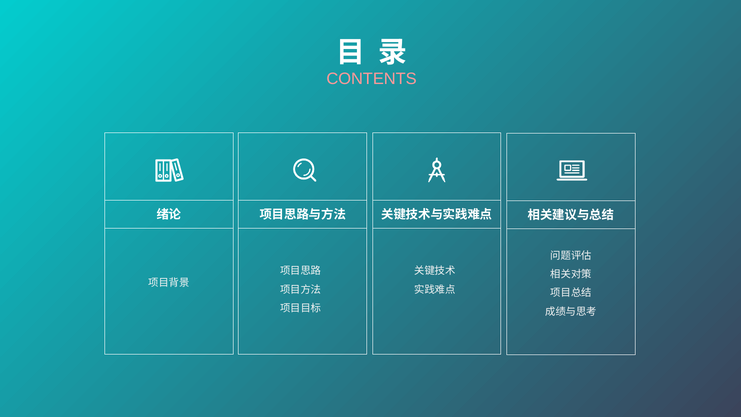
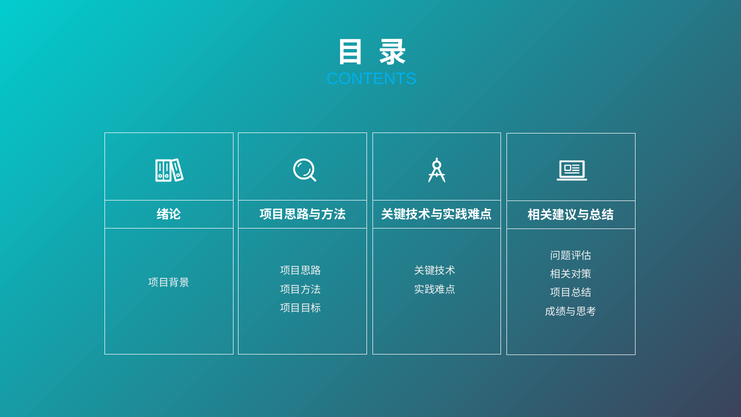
CONTENTS colour: pink -> light blue
